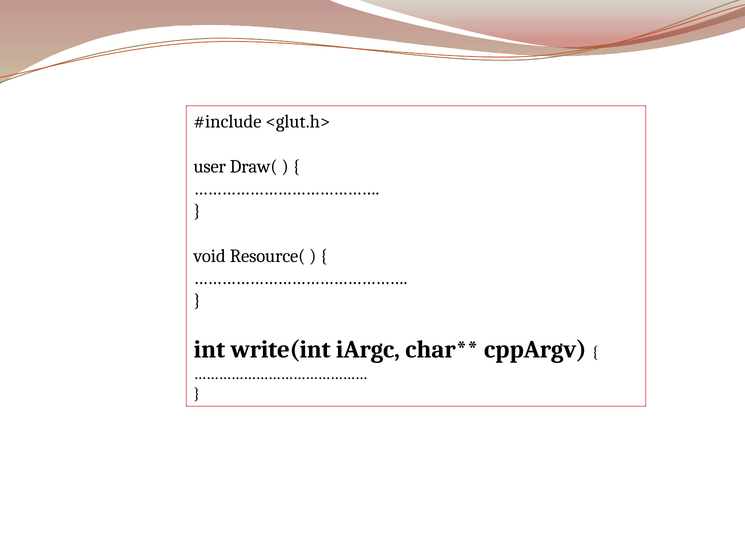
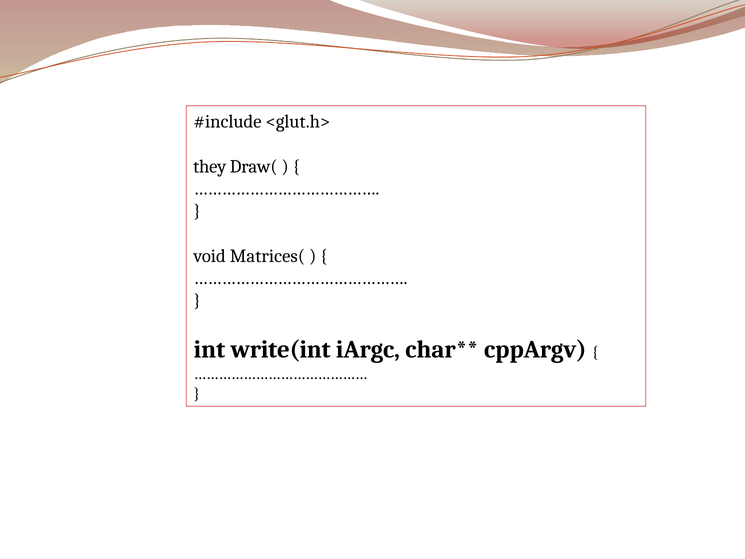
user: user -> they
Resource(: Resource( -> Matrices(
